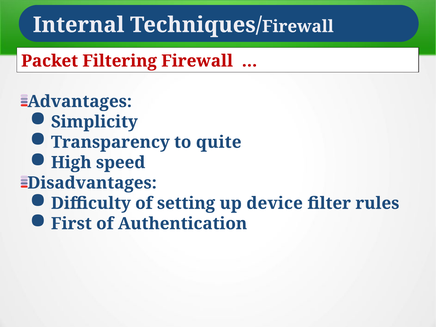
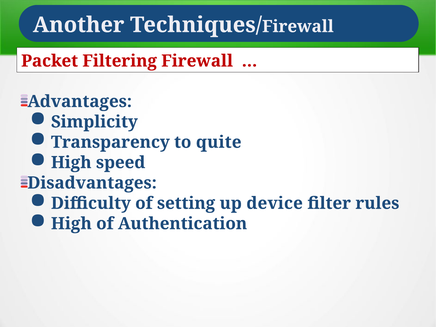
Internal: Internal -> Another
First at (71, 224): First -> High
